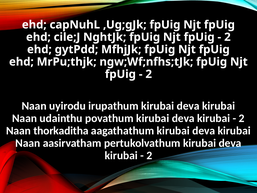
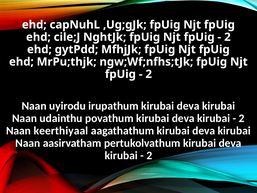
thorkaditha: thorkaditha -> keerthiyaal
